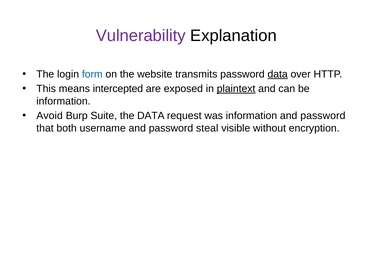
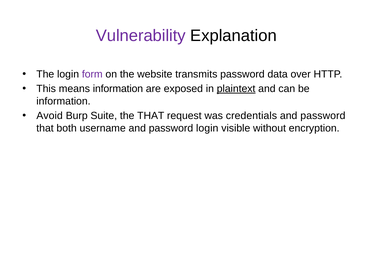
form colour: blue -> purple
data at (278, 74) underline: present -> none
means intercepted: intercepted -> information
the DATA: DATA -> THAT
was information: information -> credentials
password steal: steal -> login
